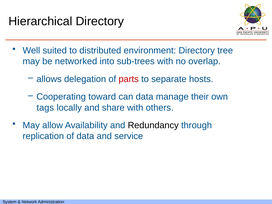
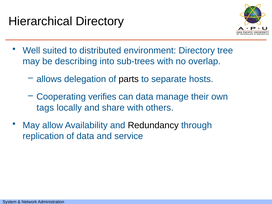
networked: networked -> describing
parts colour: red -> black
toward: toward -> verifies
